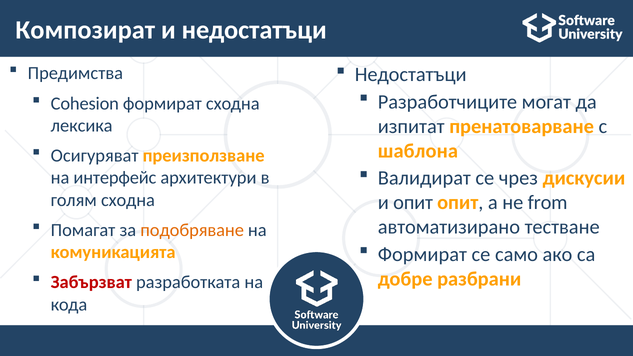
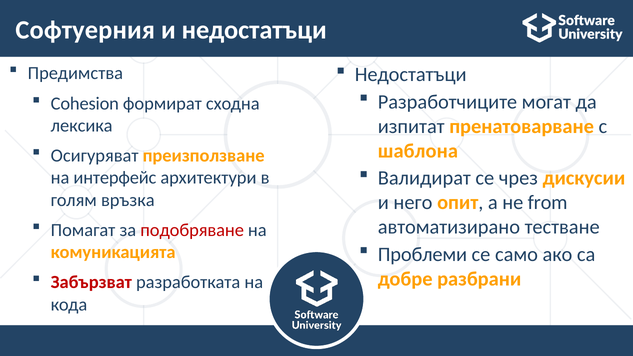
Композират: Композират -> Софтуерния
голям сходна: сходна -> връзка
и опит: опит -> него
подобряване colour: orange -> red
Формират at (422, 254): Формират -> Проблеми
